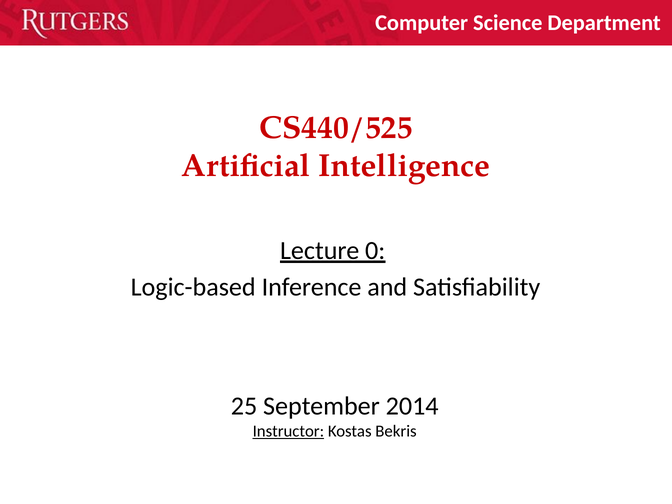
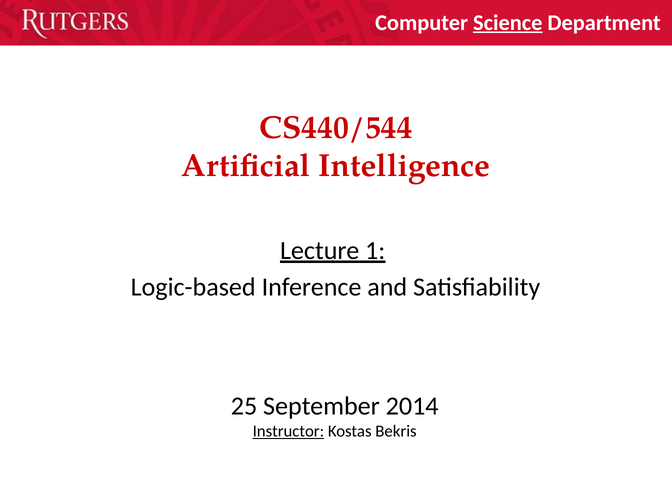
Science underline: none -> present
CS440/525: CS440/525 -> CS440/544
0: 0 -> 1
